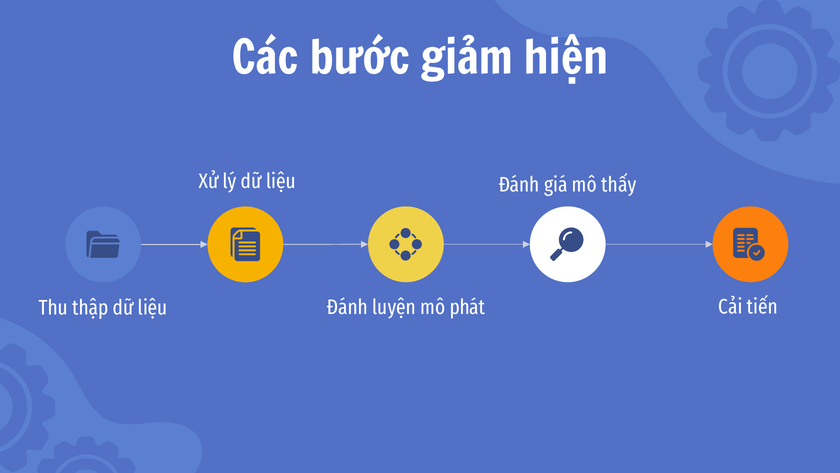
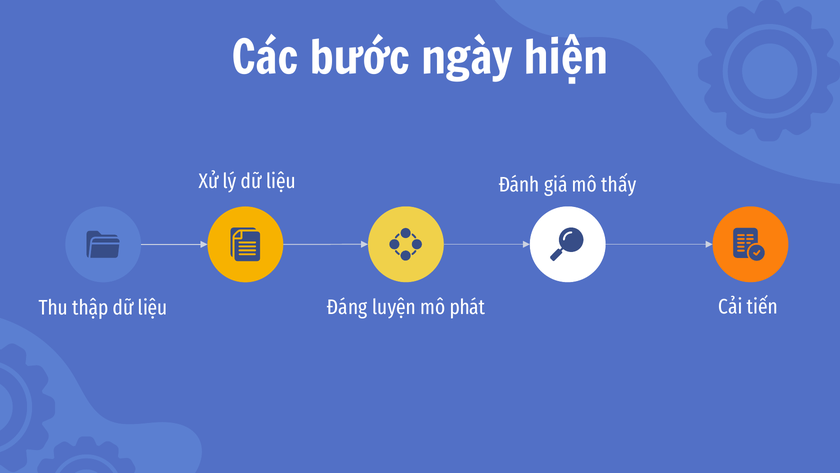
giảm: giảm -> ngày
Đánh at (347, 307): Đánh -> Đáng
